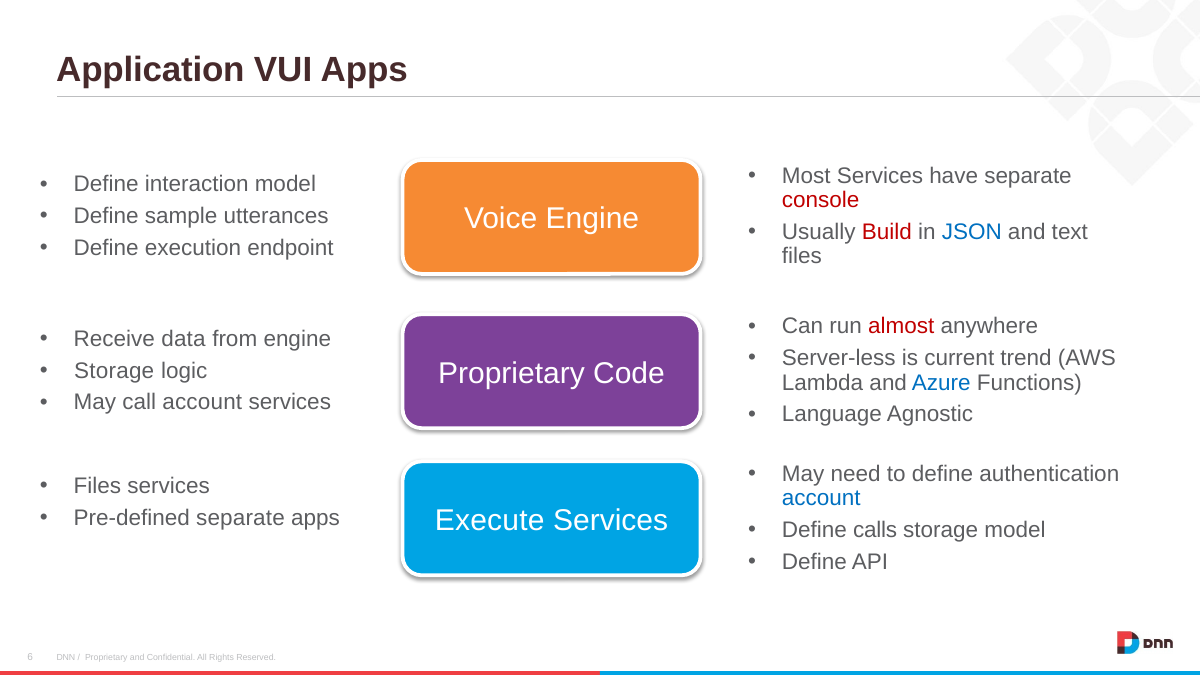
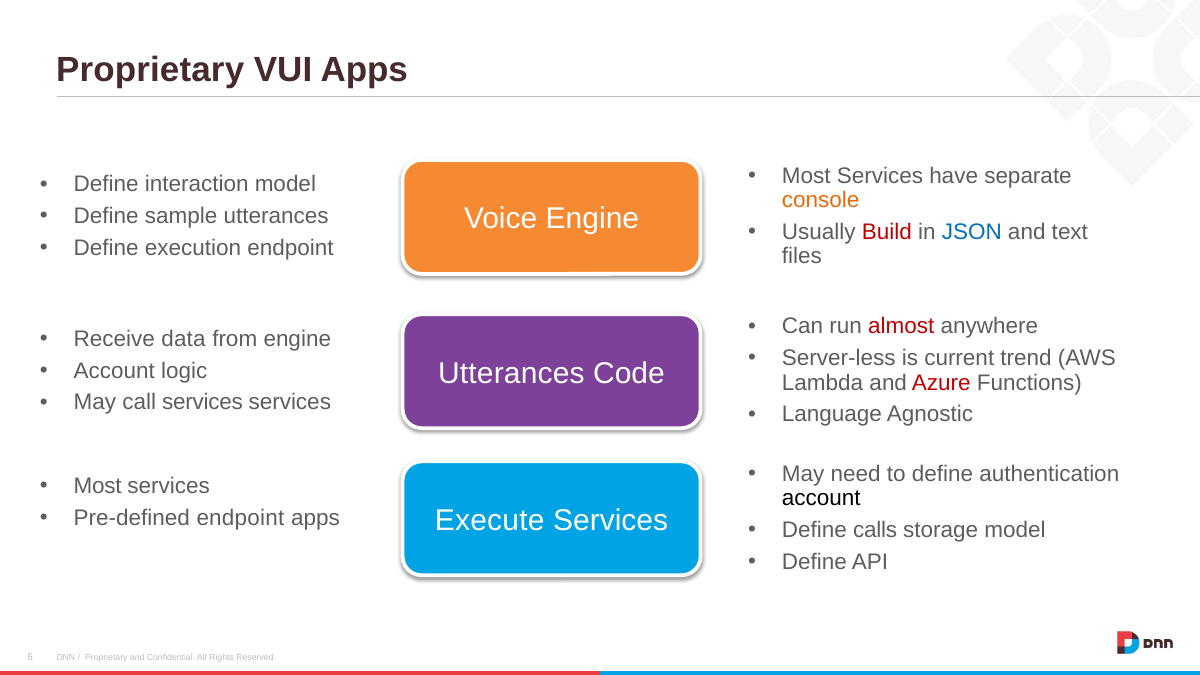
Application at (150, 70): Application -> Proprietary
console colour: red -> orange
Storage at (114, 371): Storage -> Account
Proprietary at (511, 373): Proprietary -> Utterances
Azure colour: blue -> red
call account: account -> services
Files at (97, 486): Files -> Most
account at (821, 498) colour: blue -> black
Pre-defined separate: separate -> endpoint
